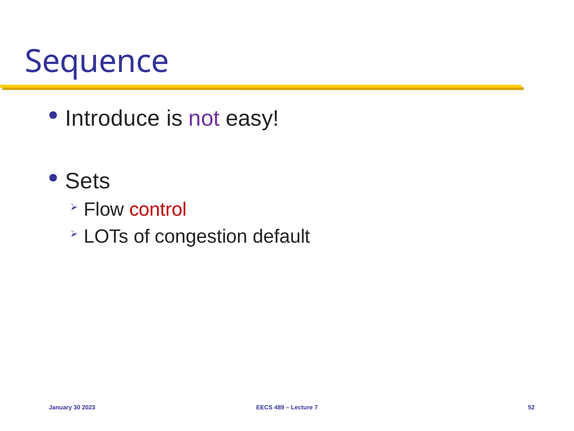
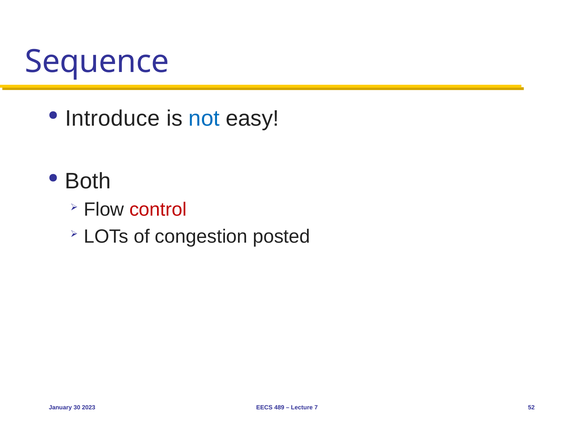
not colour: purple -> blue
Sets: Sets -> Both
default: default -> posted
